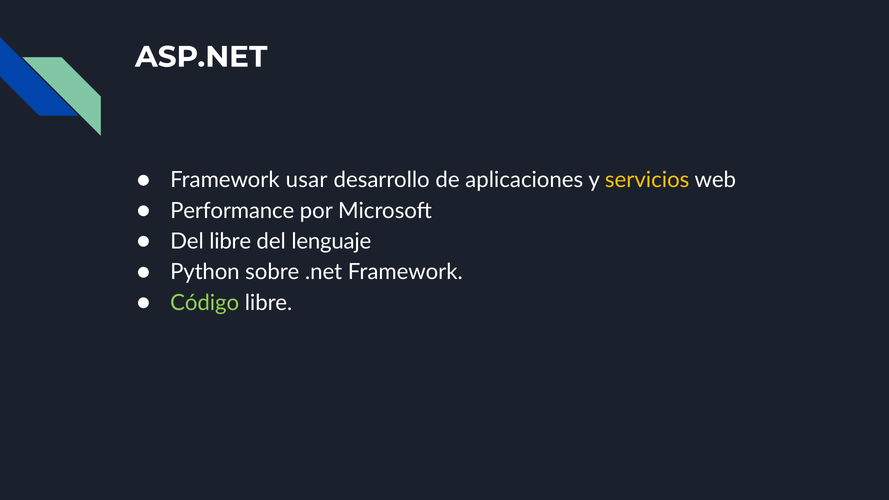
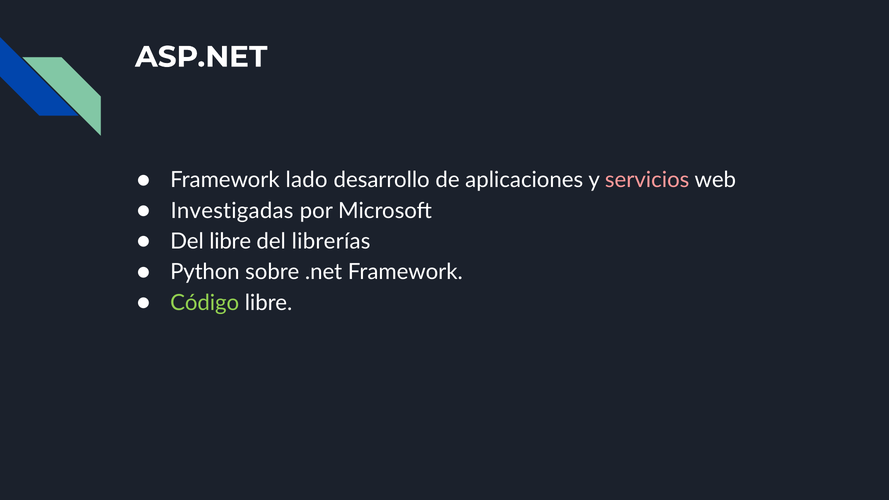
usar: usar -> lado
servicios colour: yellow -> pink
Performance: Performance -> Investigadas
lenguaje: lenguaje -> librerías
